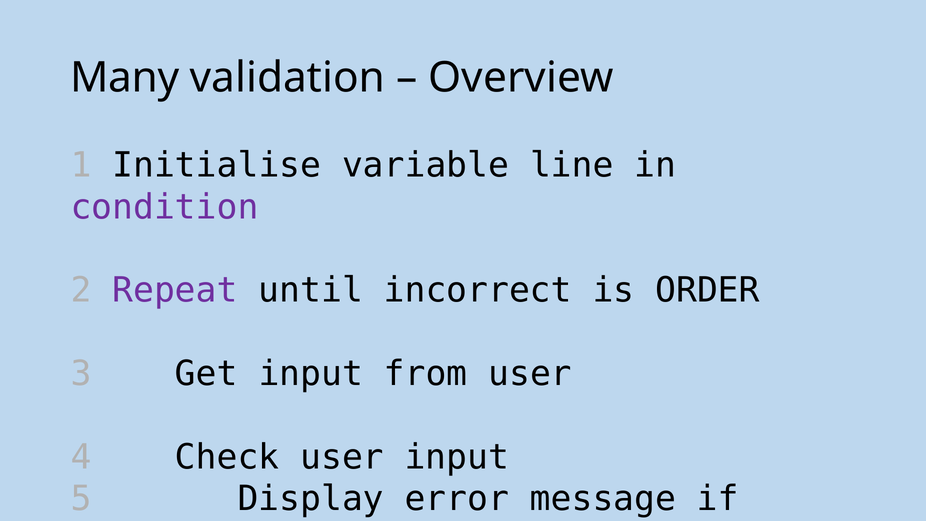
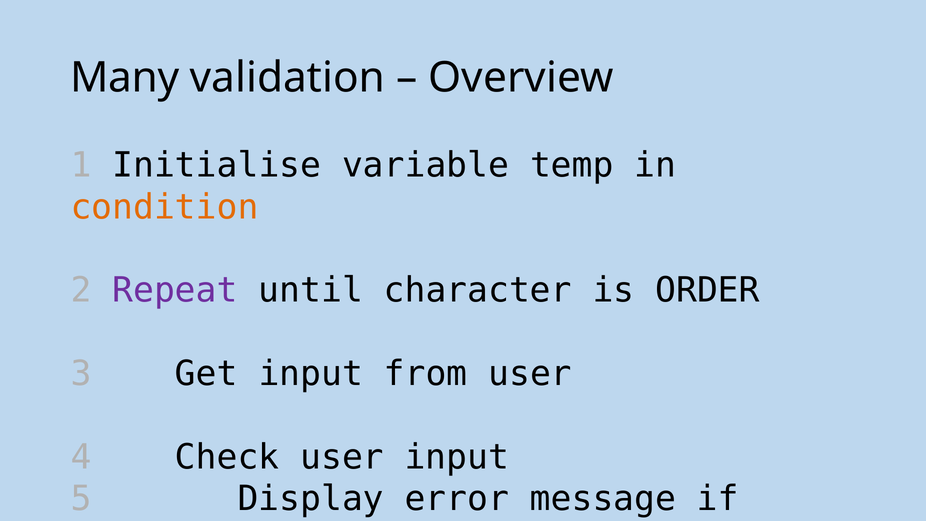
line: line -> temp
condition colour: purple -> orange
incorrect: incorrect -> character
